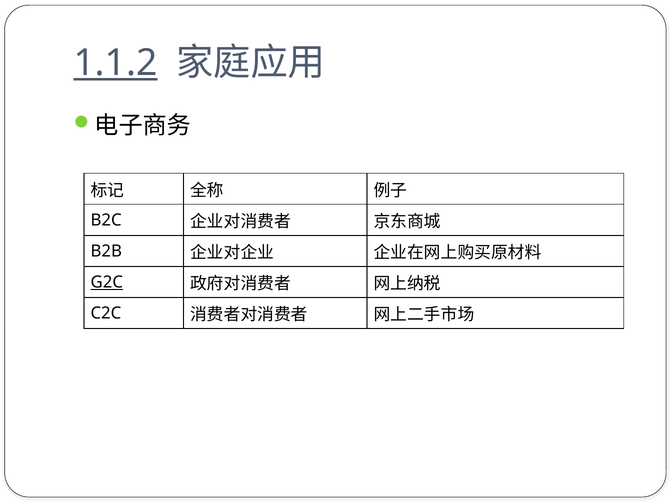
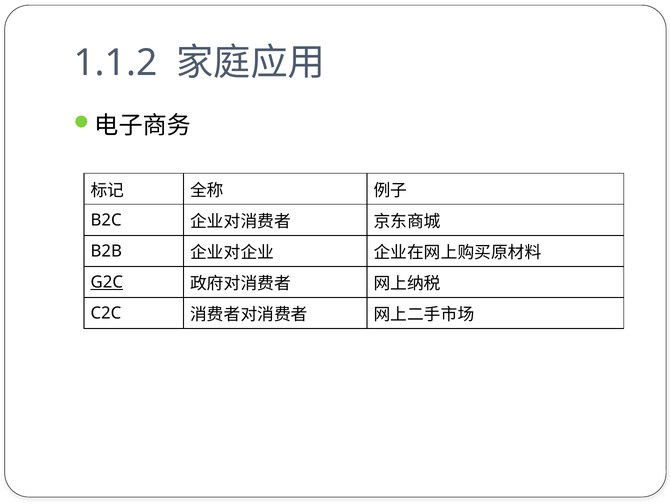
1.1.2 underline: present -> none
